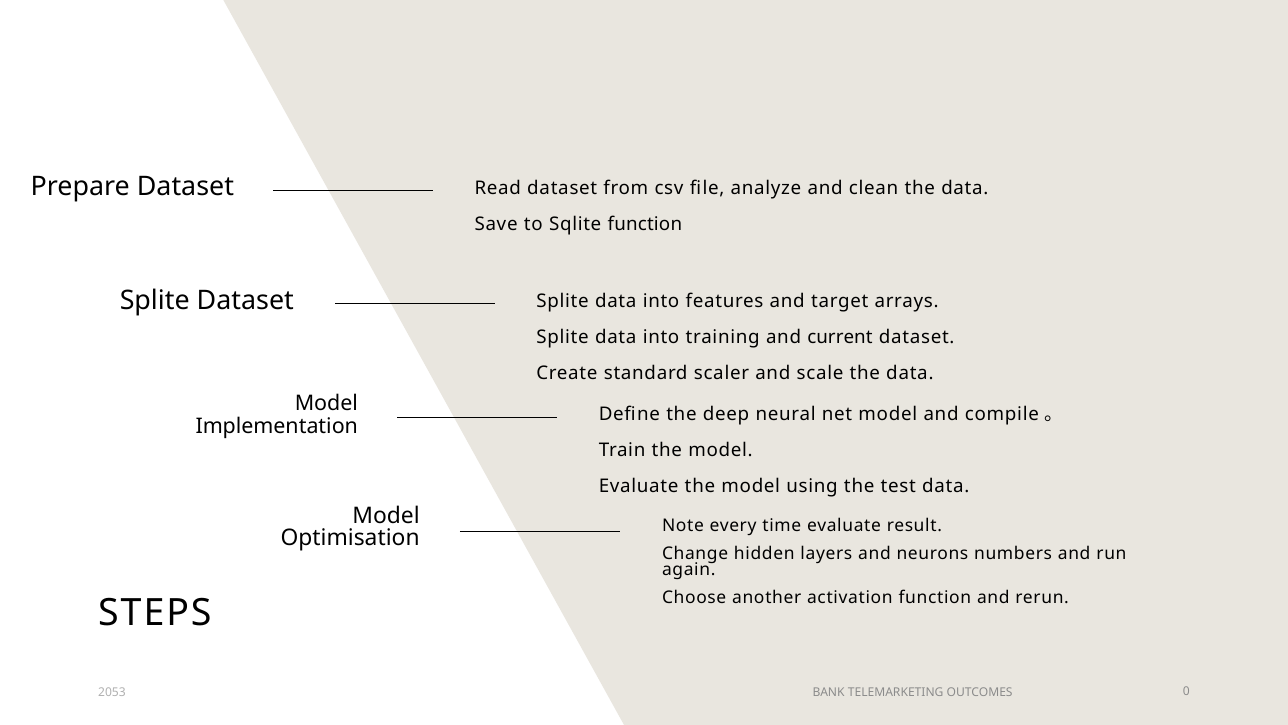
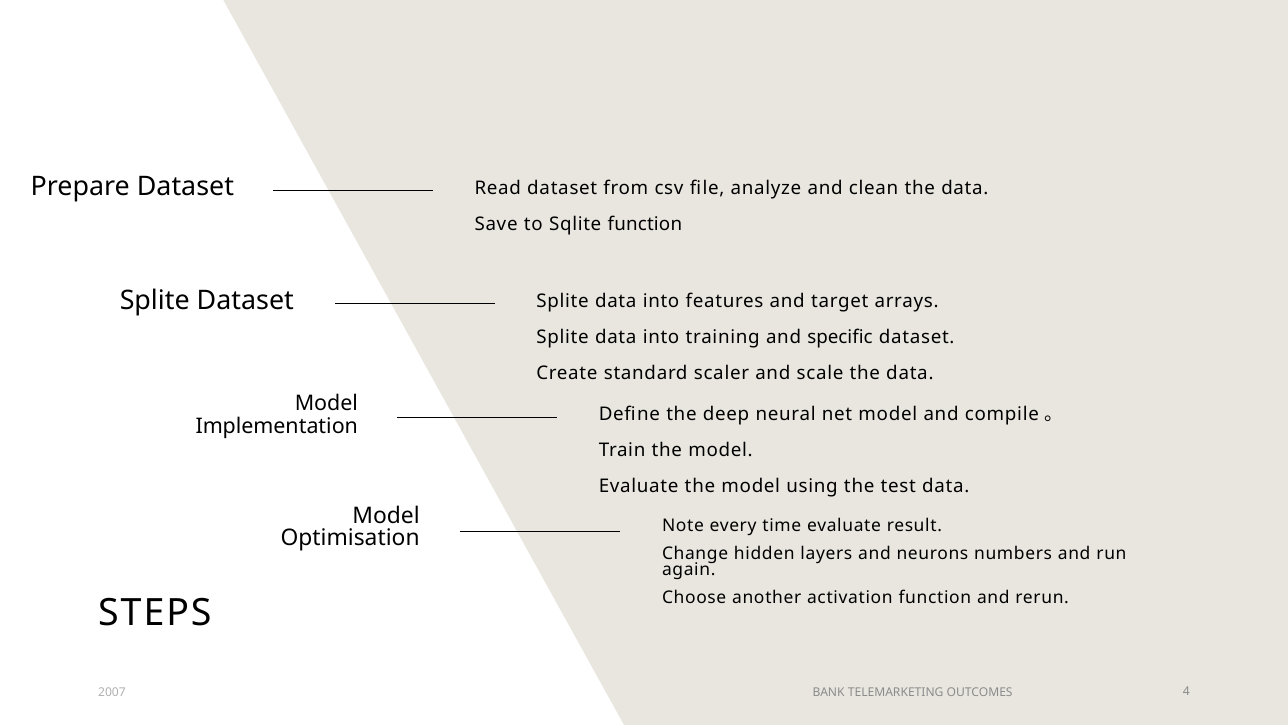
current: current -> specific
2053: 2053 -> 2007
0: 0 -> 4
